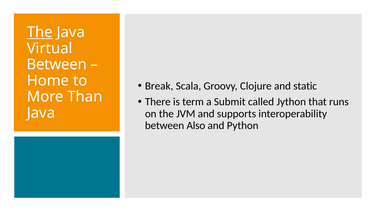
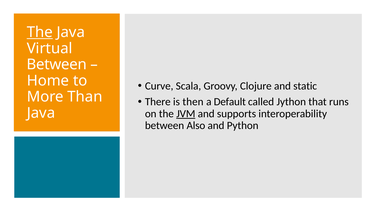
Break: Break -> Curve
term: term -> then
Submit: Submit -> Default
JVM underline: none -> present
